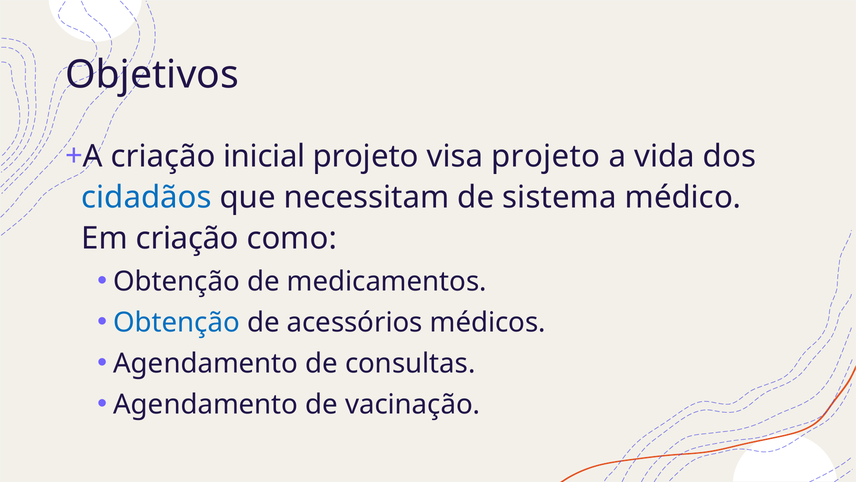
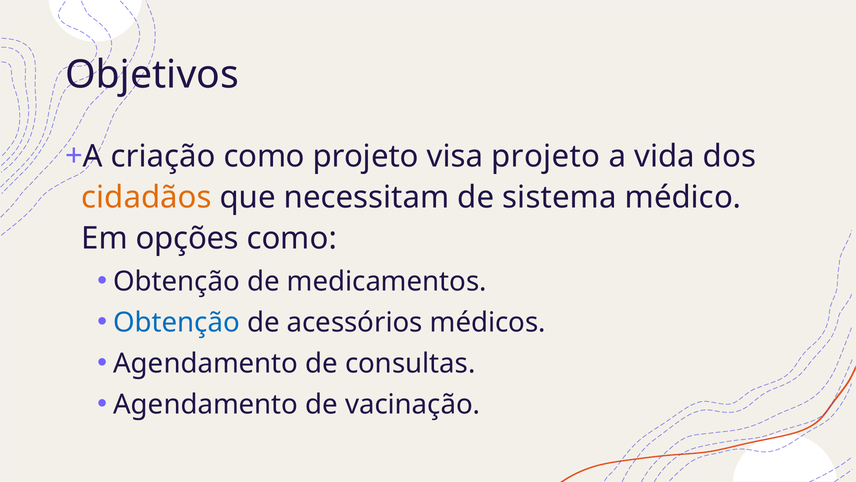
criação inicial: inicial -> como
cidadãos colour: blue -> orange
Em criação: criação -> opções
